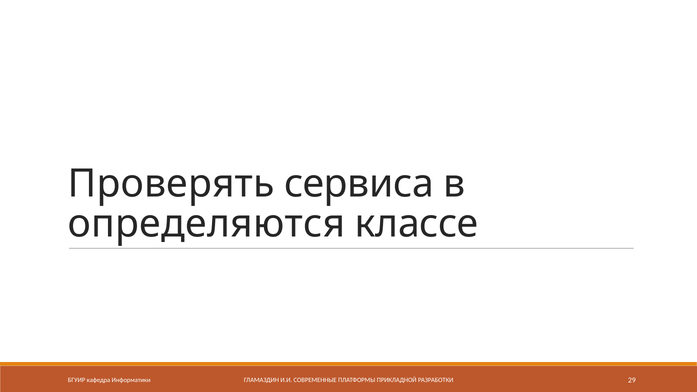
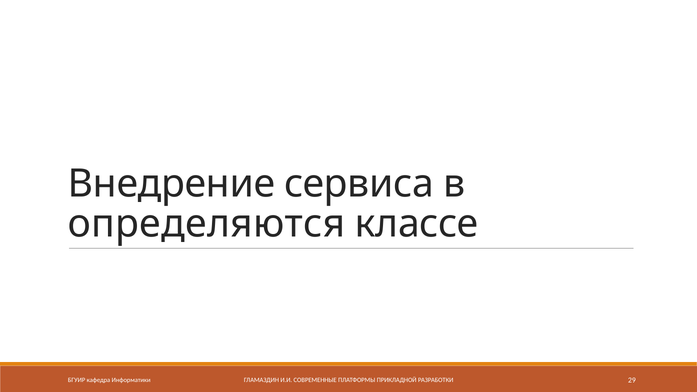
Проверять: Проверять -> Внедрение
